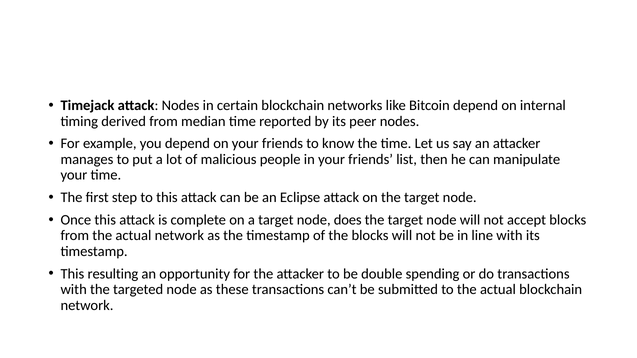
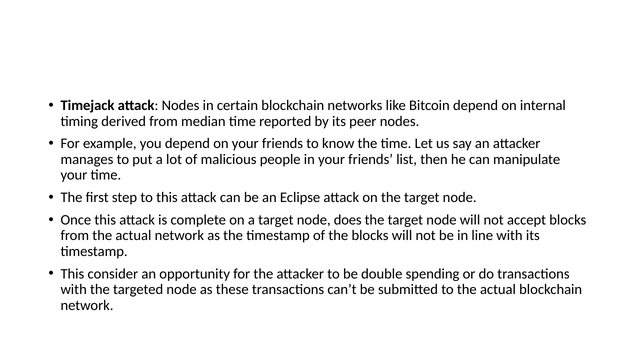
resulting: resulting -> consider
